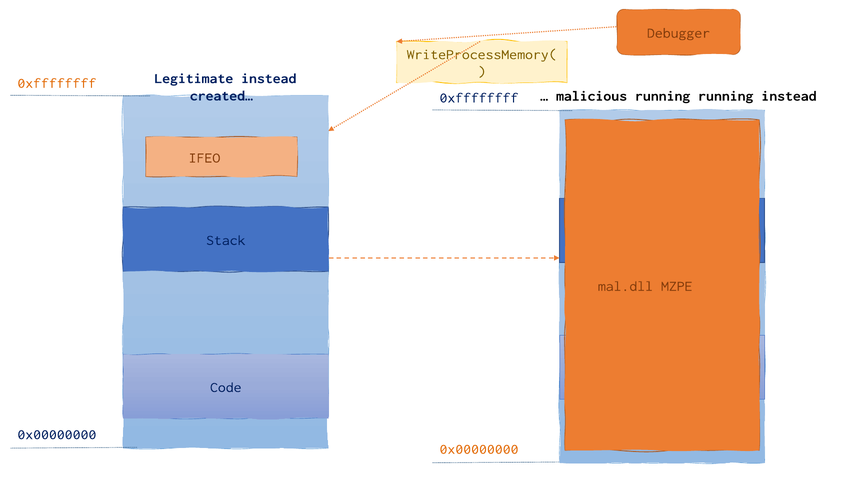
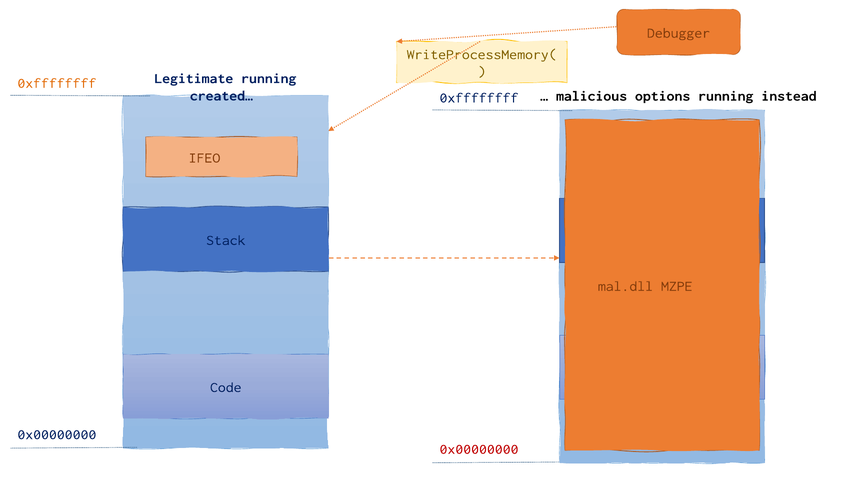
Legitimate instead: instead -> running
malicious running: running -> options
0x00000000 at (479, 450) colour: orange -> red
